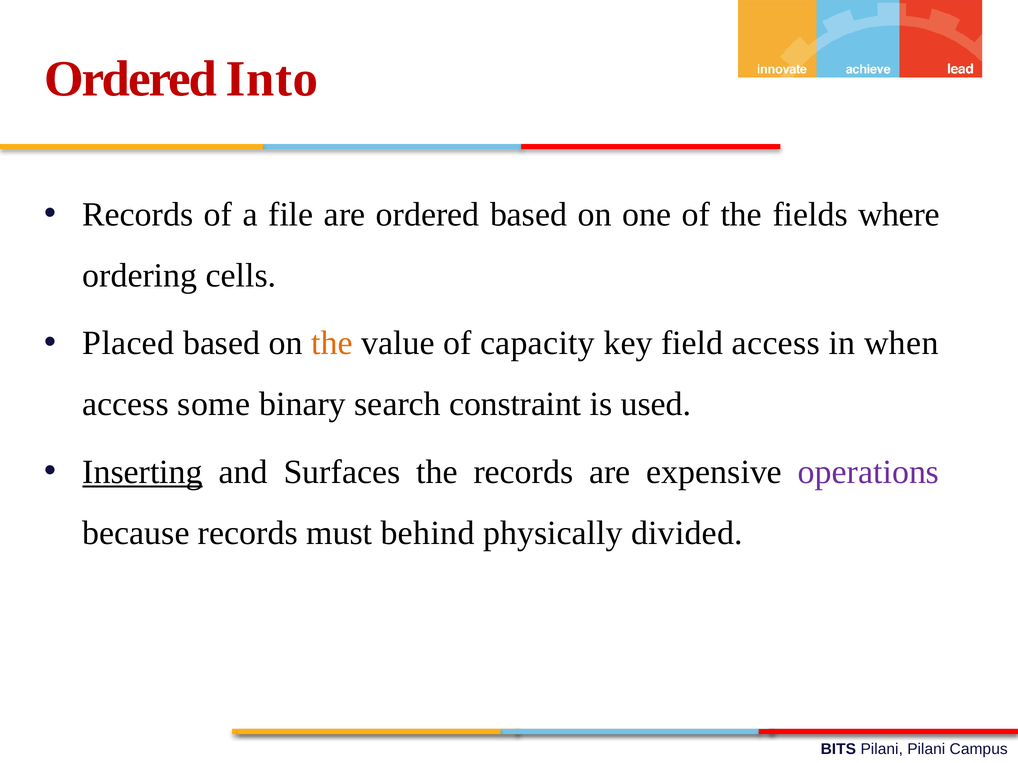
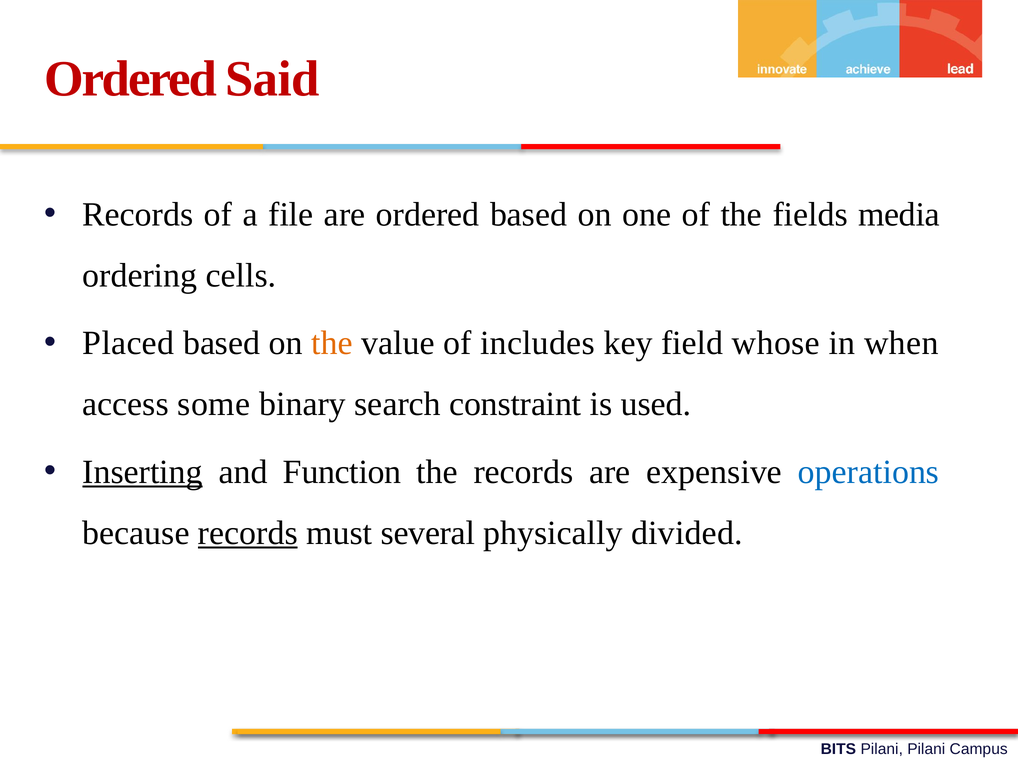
Into: Into -> Said
where: where -> media
capacity: capacity -> includes
field access: access -> whose
Surfaces: Surfaces -> Function
operations colour: purple -> blue
records at (248, 533) underline: none -> present
behind: behind -> several
